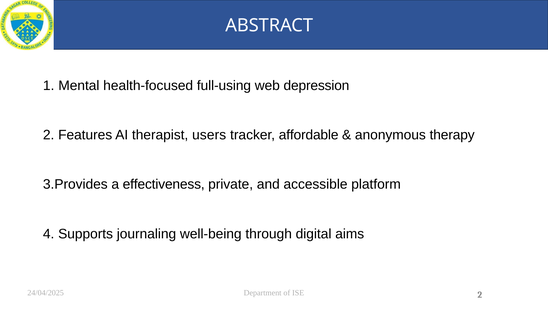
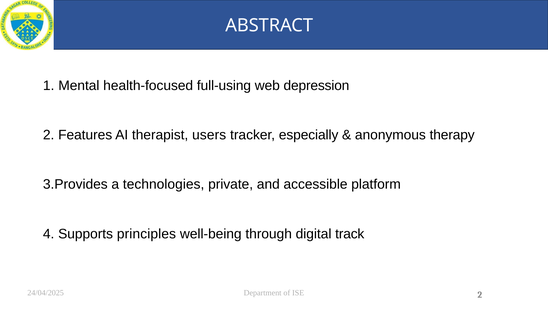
affordable: affordable -> especially
effectiveness: effectiveness -> technologies
journaling: journaling -> principles
aims: aims -> track
